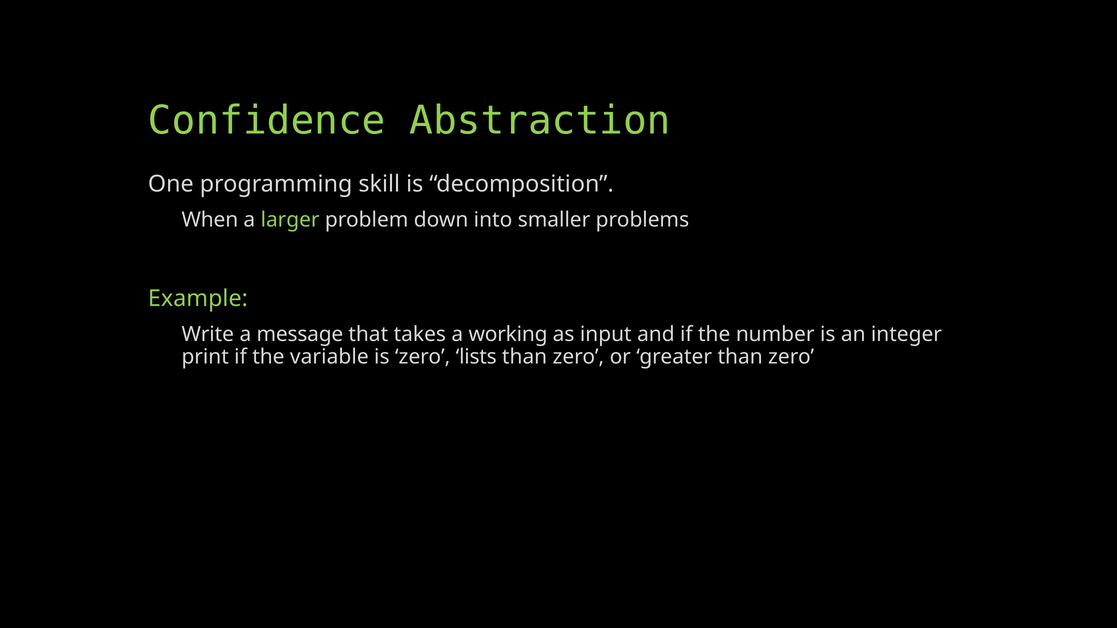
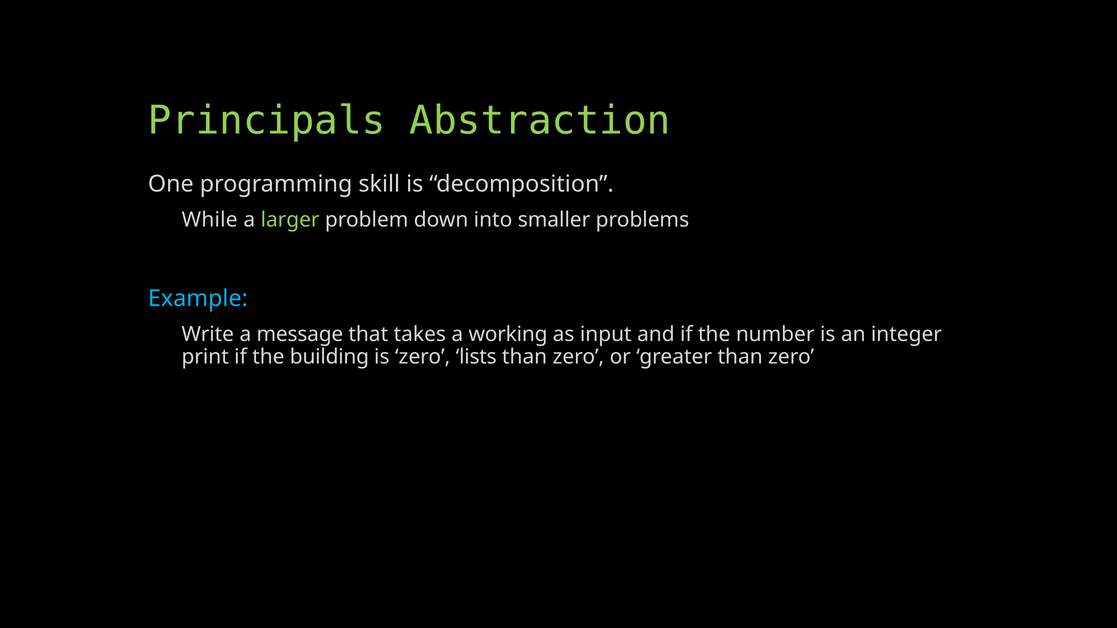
Confidence: Confidence -> Principals
When: When -> While
Example colour: light green -> light blue
variable: variable -> building
